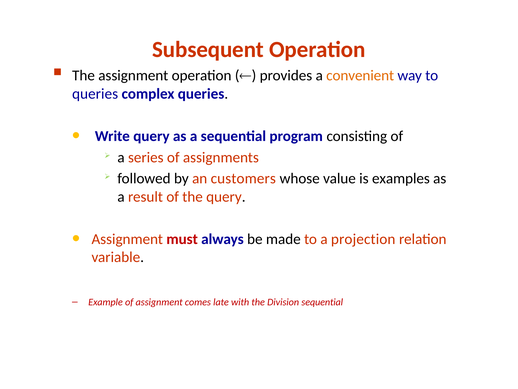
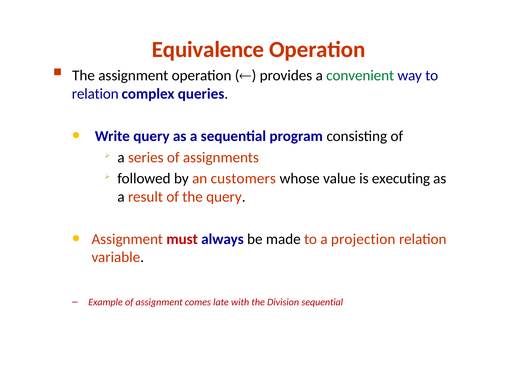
Subsequent: Subsequent -> Equivalence
convenient colour: orange -> green
queries at (95, 94): queries -> relation
examples: examples -> executing
